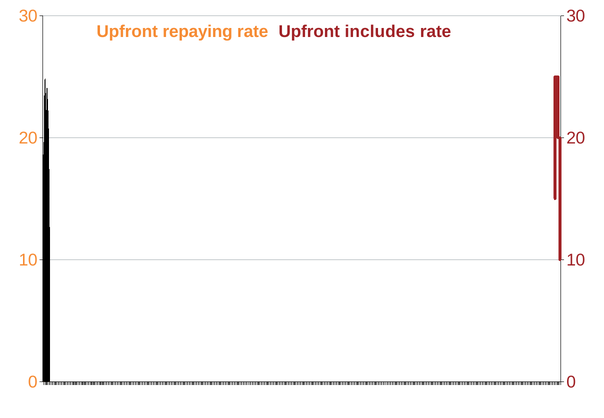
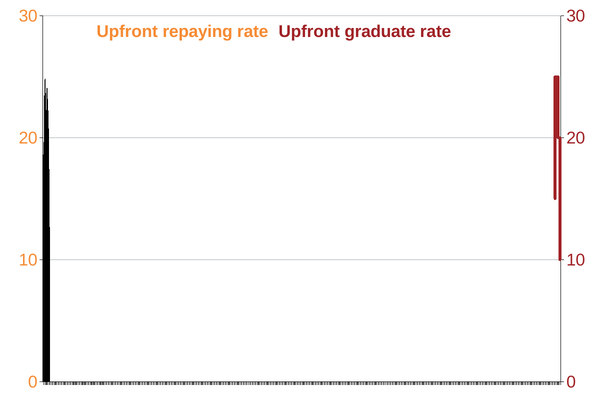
includes: includes -> graduate
